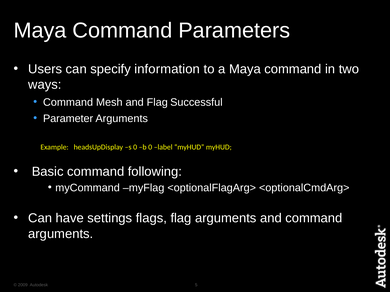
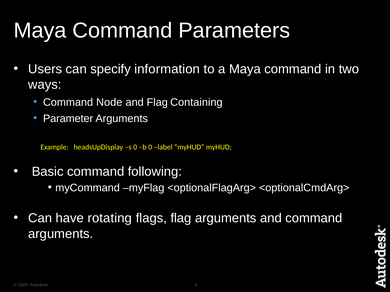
Mesh: Mesh -> Node
Successful: Successful -> Containing
settings: settings -> rotating
